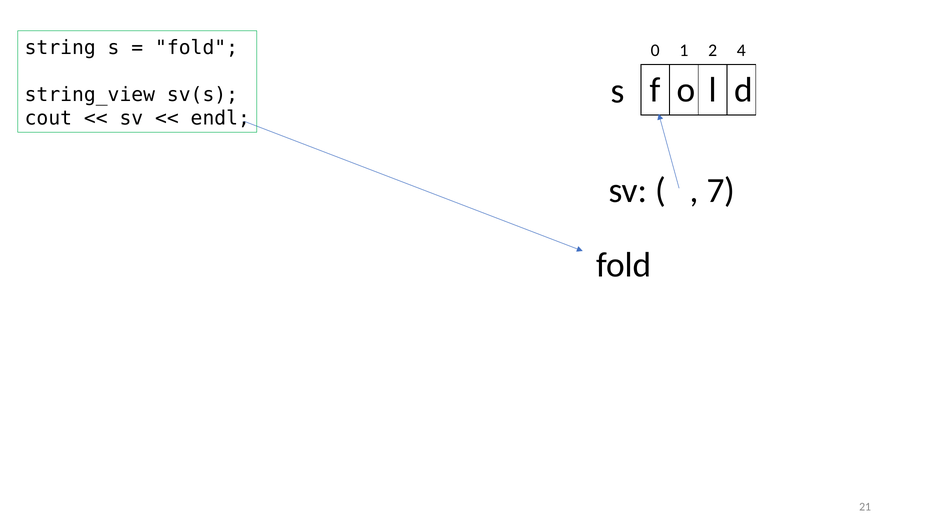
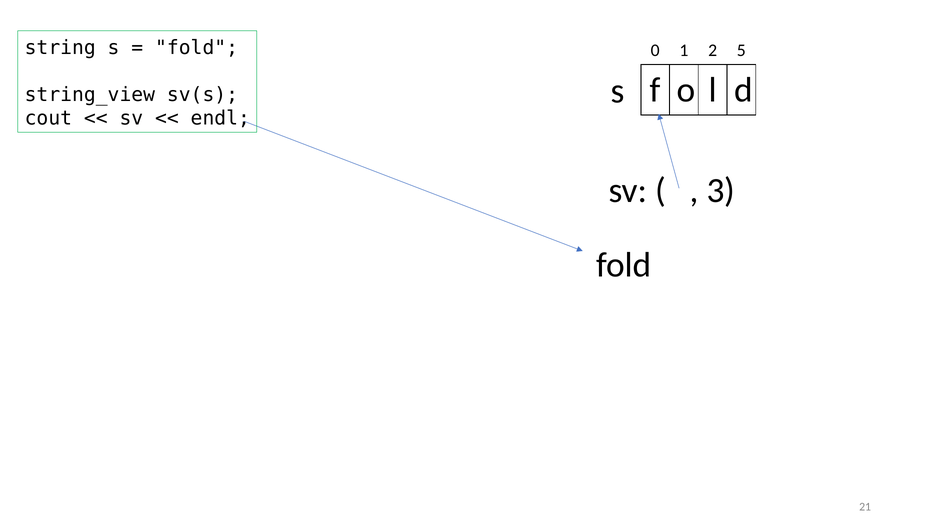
4: 4 -> 5
7: 7 -> 3
